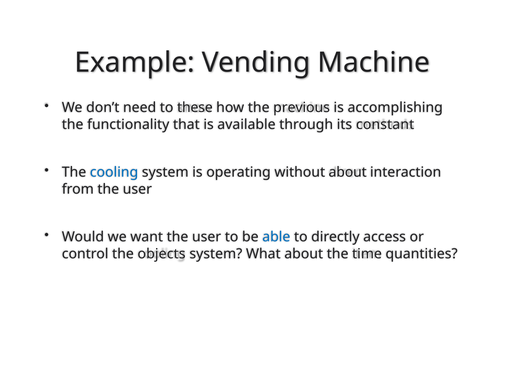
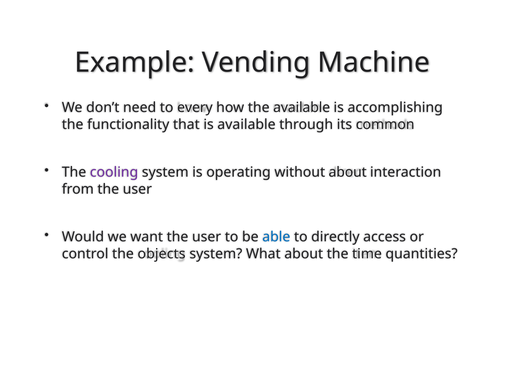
these: these -> every
the previous: previous -> available
constant: constant -> common
cooling colour: blue -> purple
